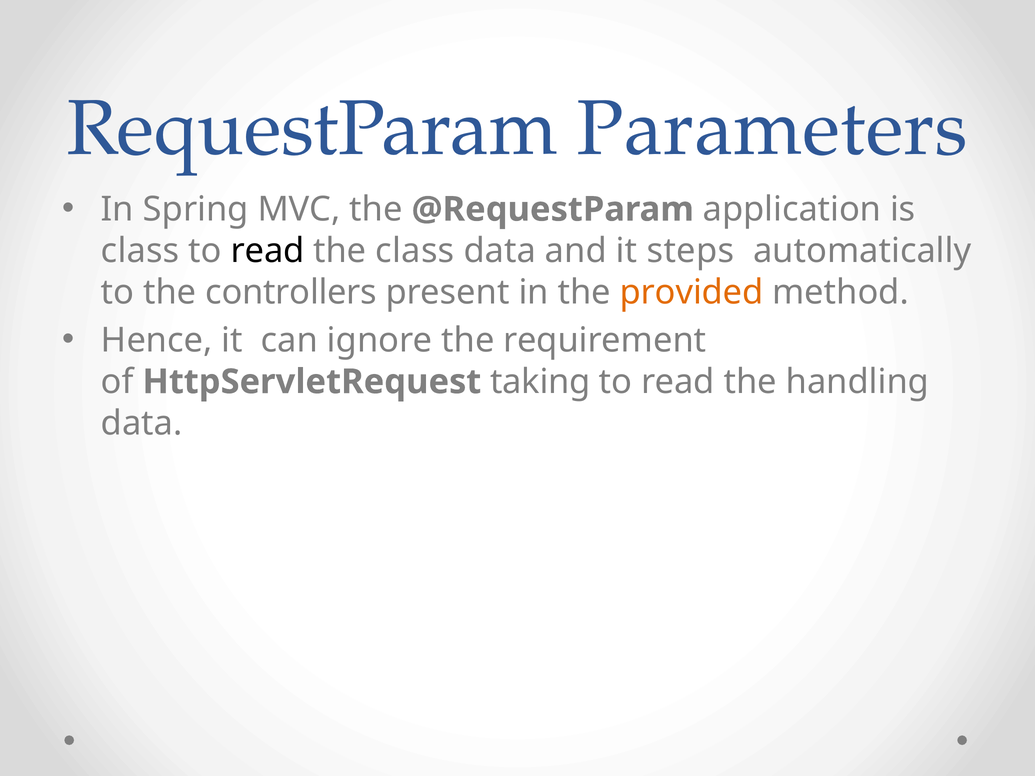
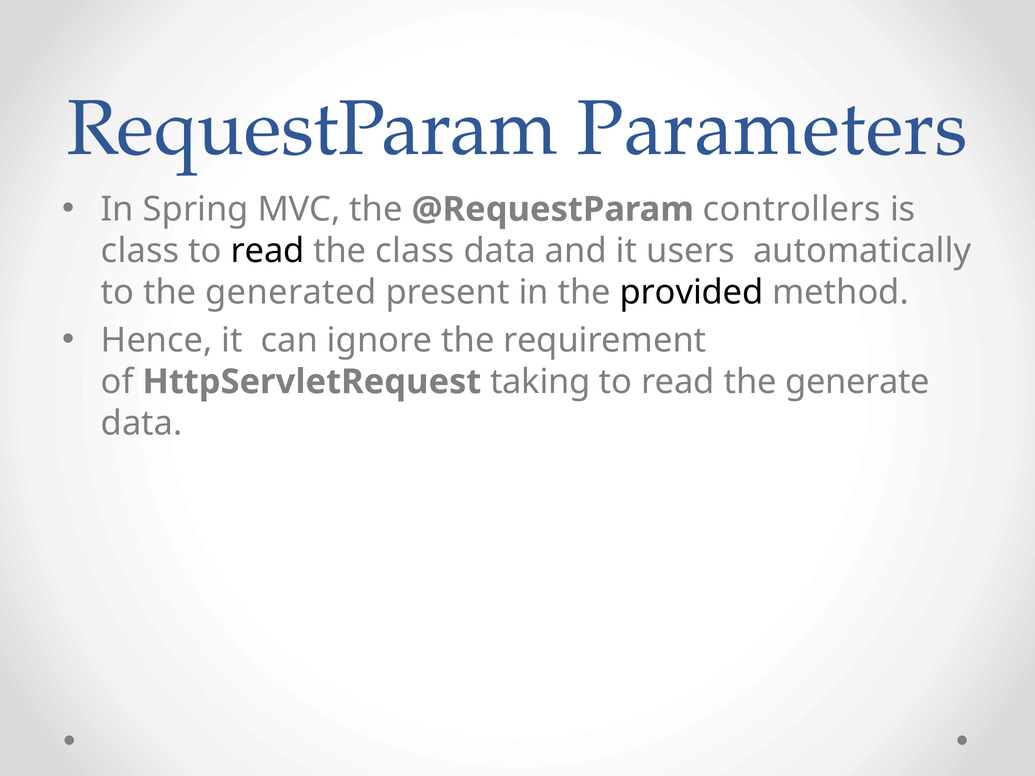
application: application -> controllers
steps: steps -> users
controllers: controllers -> generated
provided colour: orange -> black
handling: handling -> generate
